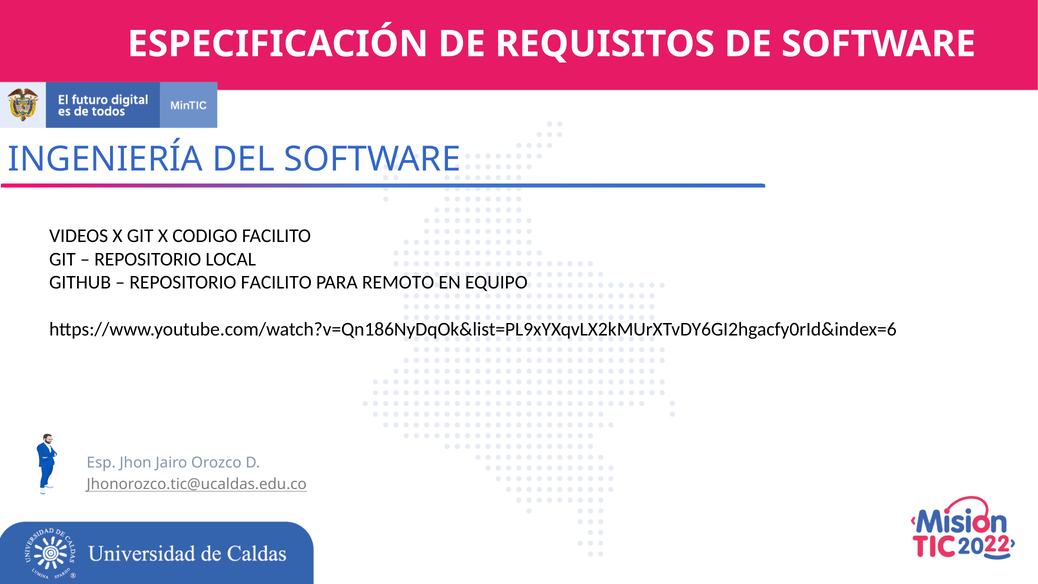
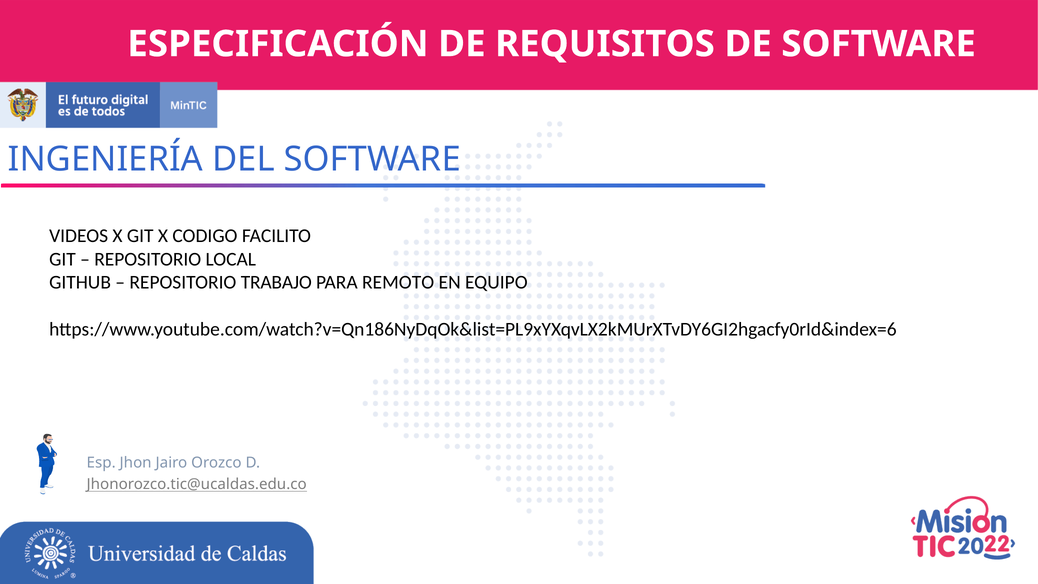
REPOSITORIO FACILITO: FACILITO -> TRABAJO
